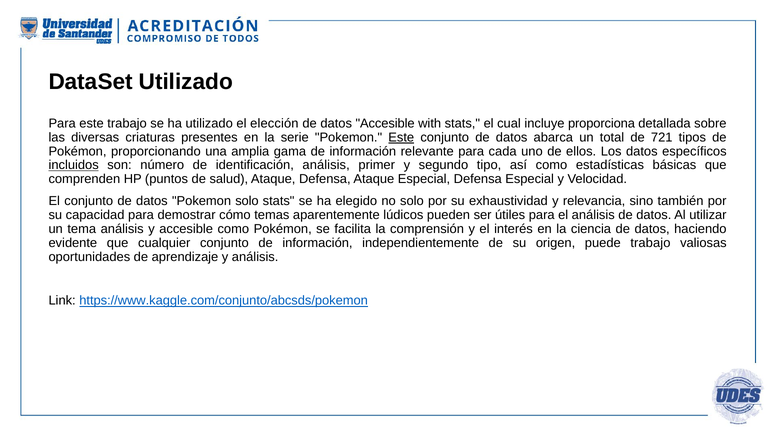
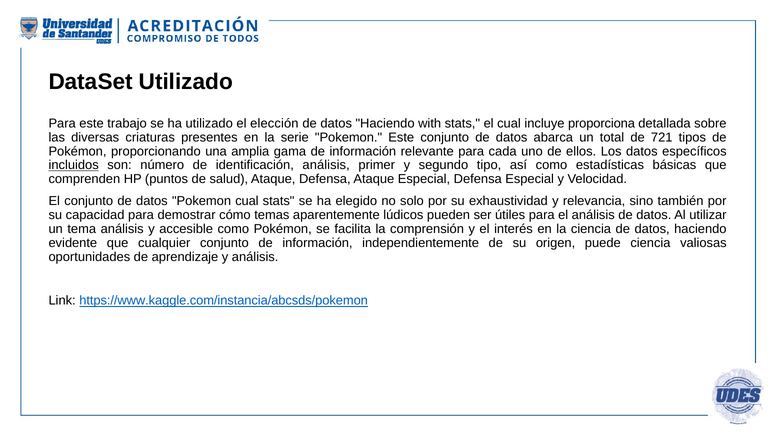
Accesible at (385, 124): Accesible -> Haciendo
Este at (401, 137) underline: present -> none
Pokemon solo: solo -> cual
puede trabajo: trabajo -> ciencia
https://www.kaggle.com/conjunto/abcsds/pokemon: https://www.kaggle.com/conjunto/abcsds/pokemon -> https://www.kaggle.com/instancia/abcsds/pokemon
